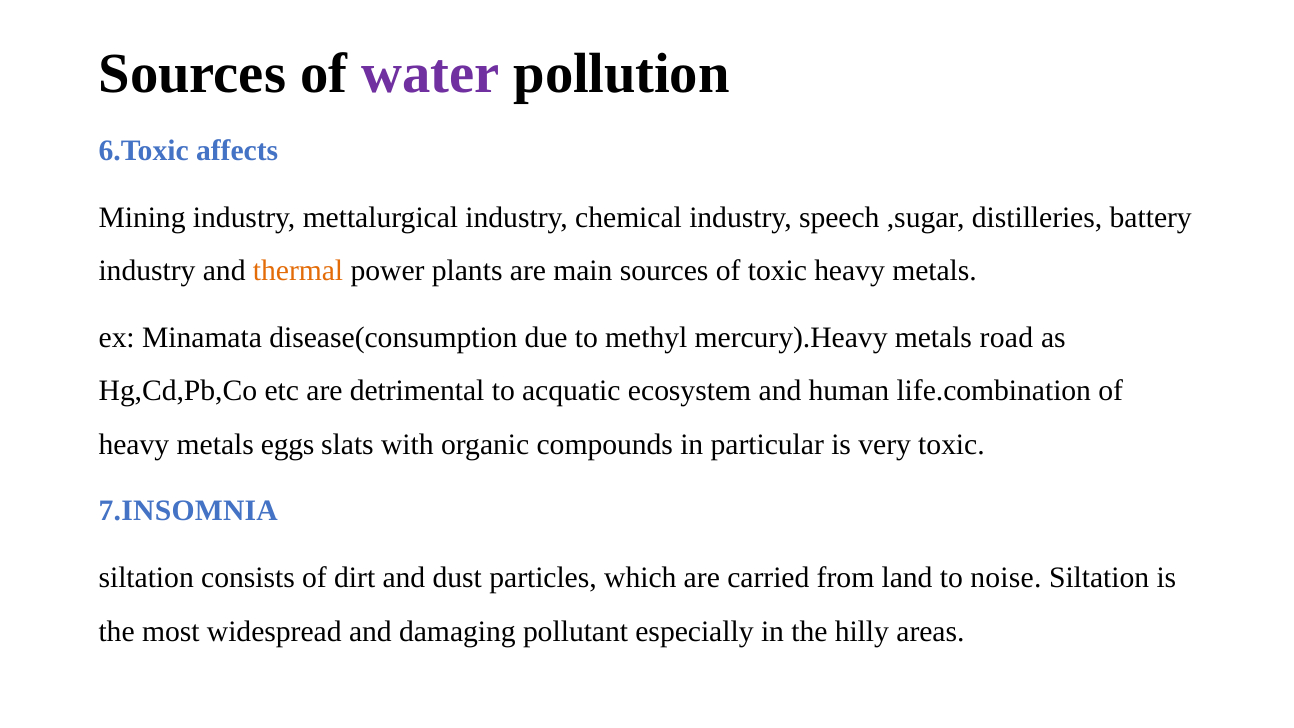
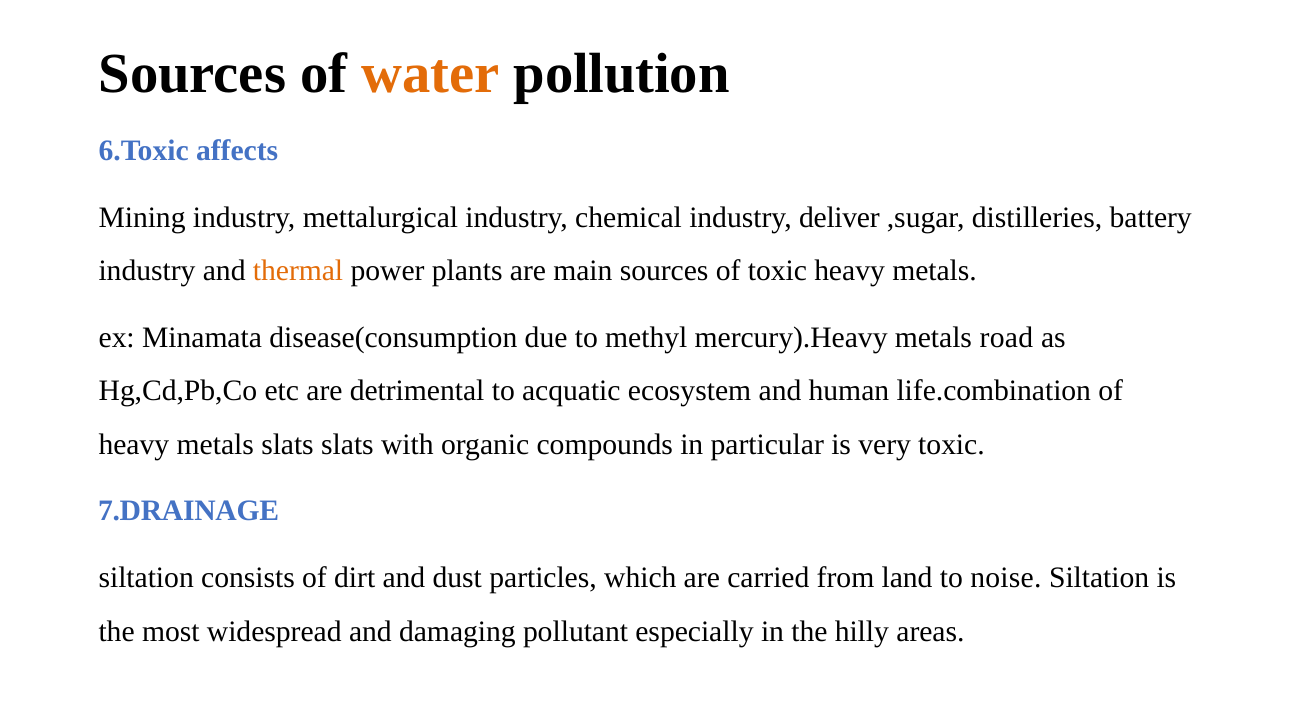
water colour: purple -> orange
speech: speech -> deliver
metals eggs: eggs -> slats
7.INSOMNIA: 7.INSOMNIA -> 7.DRAINAGE
